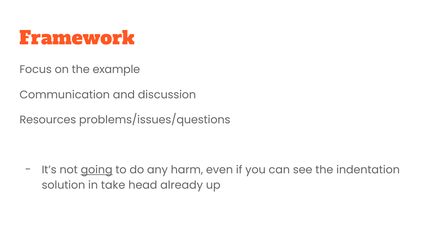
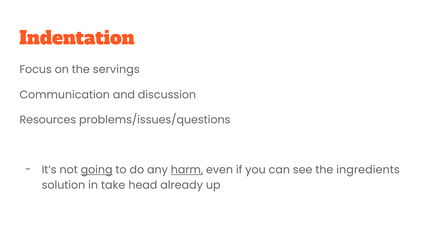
Framework: Framework -> Indentation
example: example -> servings
harm underline: none -> present
indentation: indentation -> ingredients
